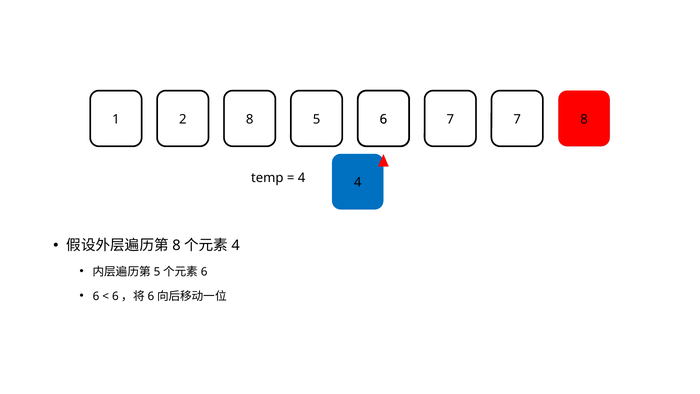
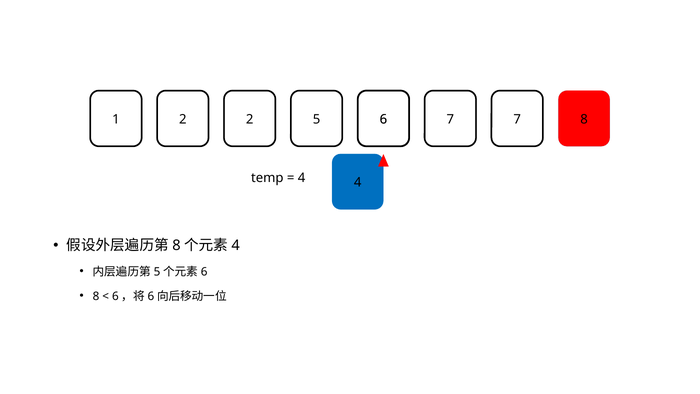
2 8: 8 -> 2
6 at (96, 296): 6 -> 8
